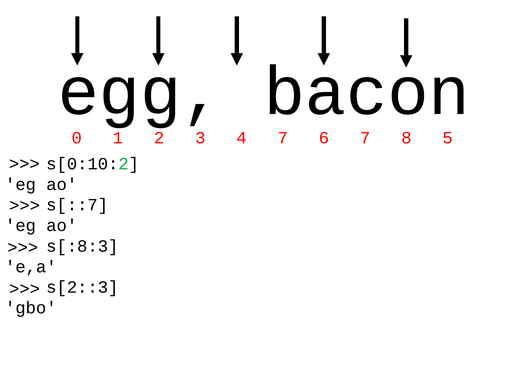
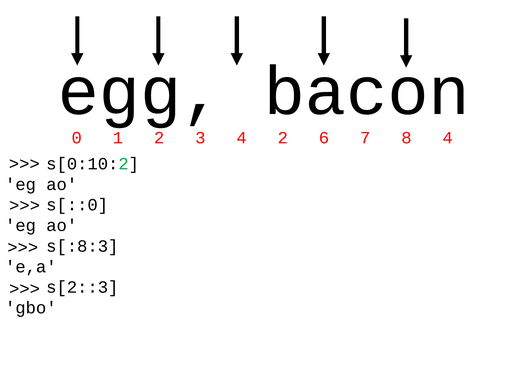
4 7: 7 -> 2
8 5: 5 -> 4
s[::7: s[::7 -> s[::0
